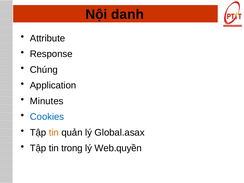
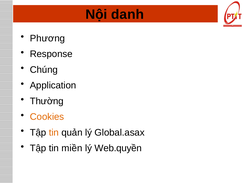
Attribute: Attribute -> Phương
Minutes: Minutes -> Thường
Cookies colour: blue -> orange
trong: trong -> miền
